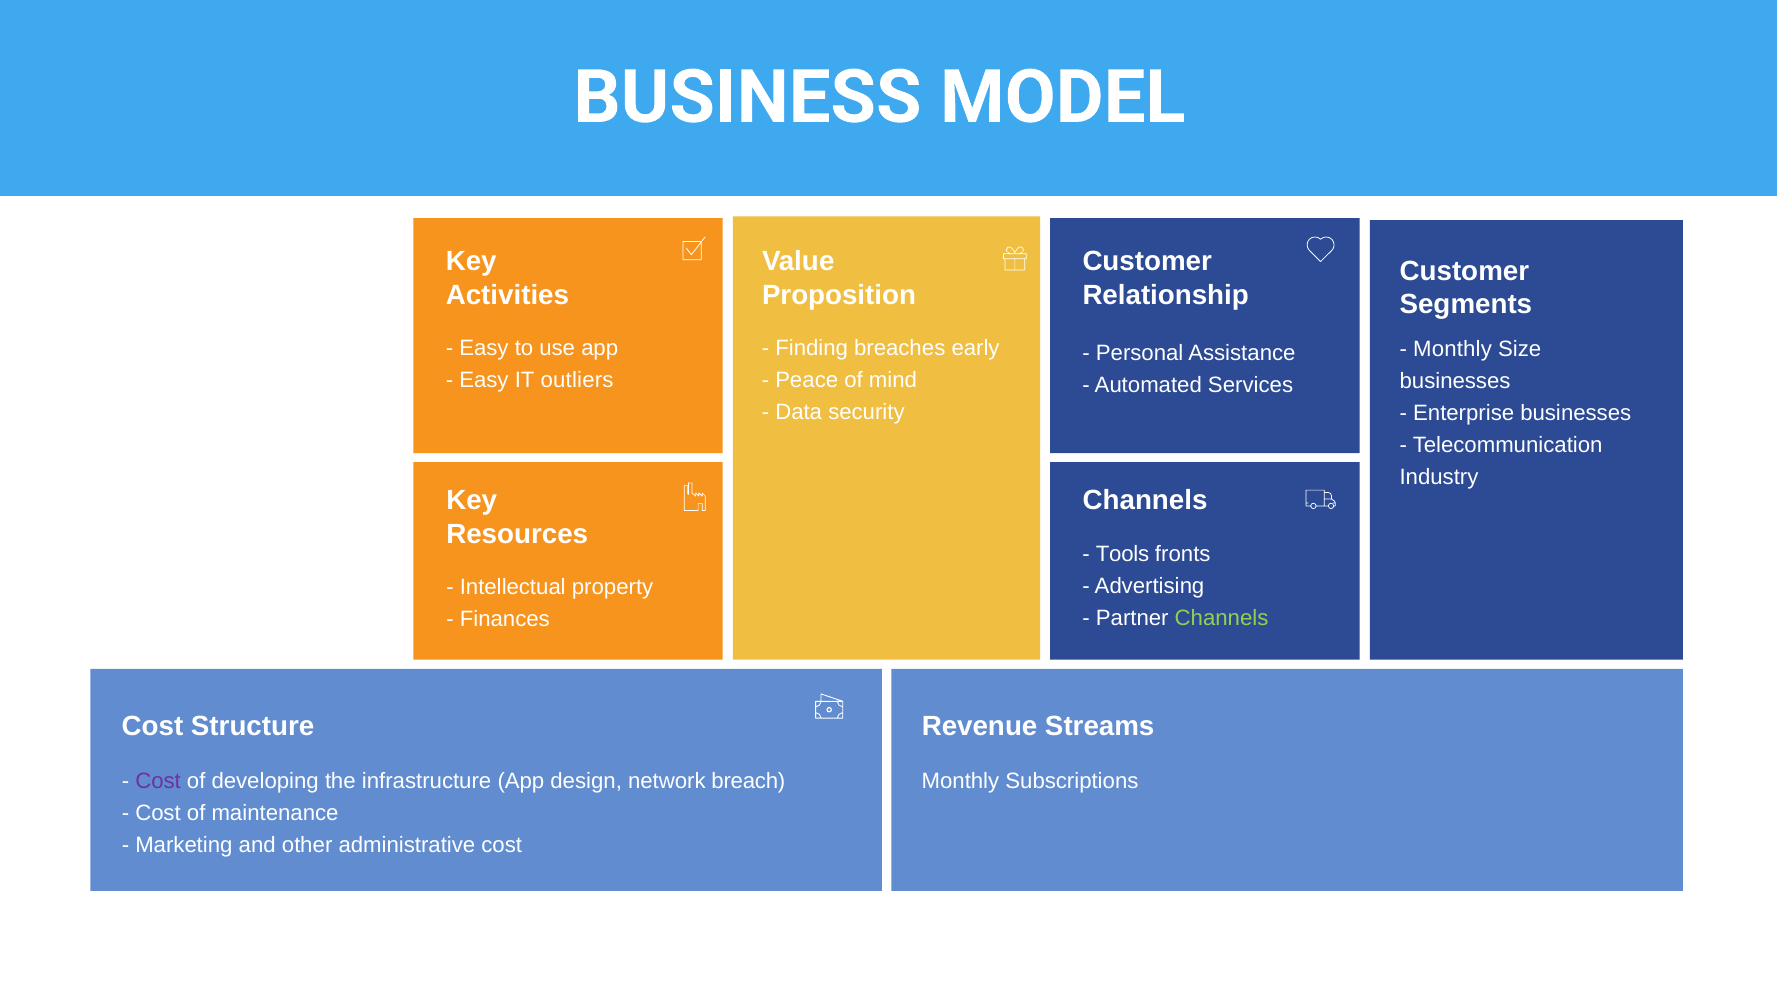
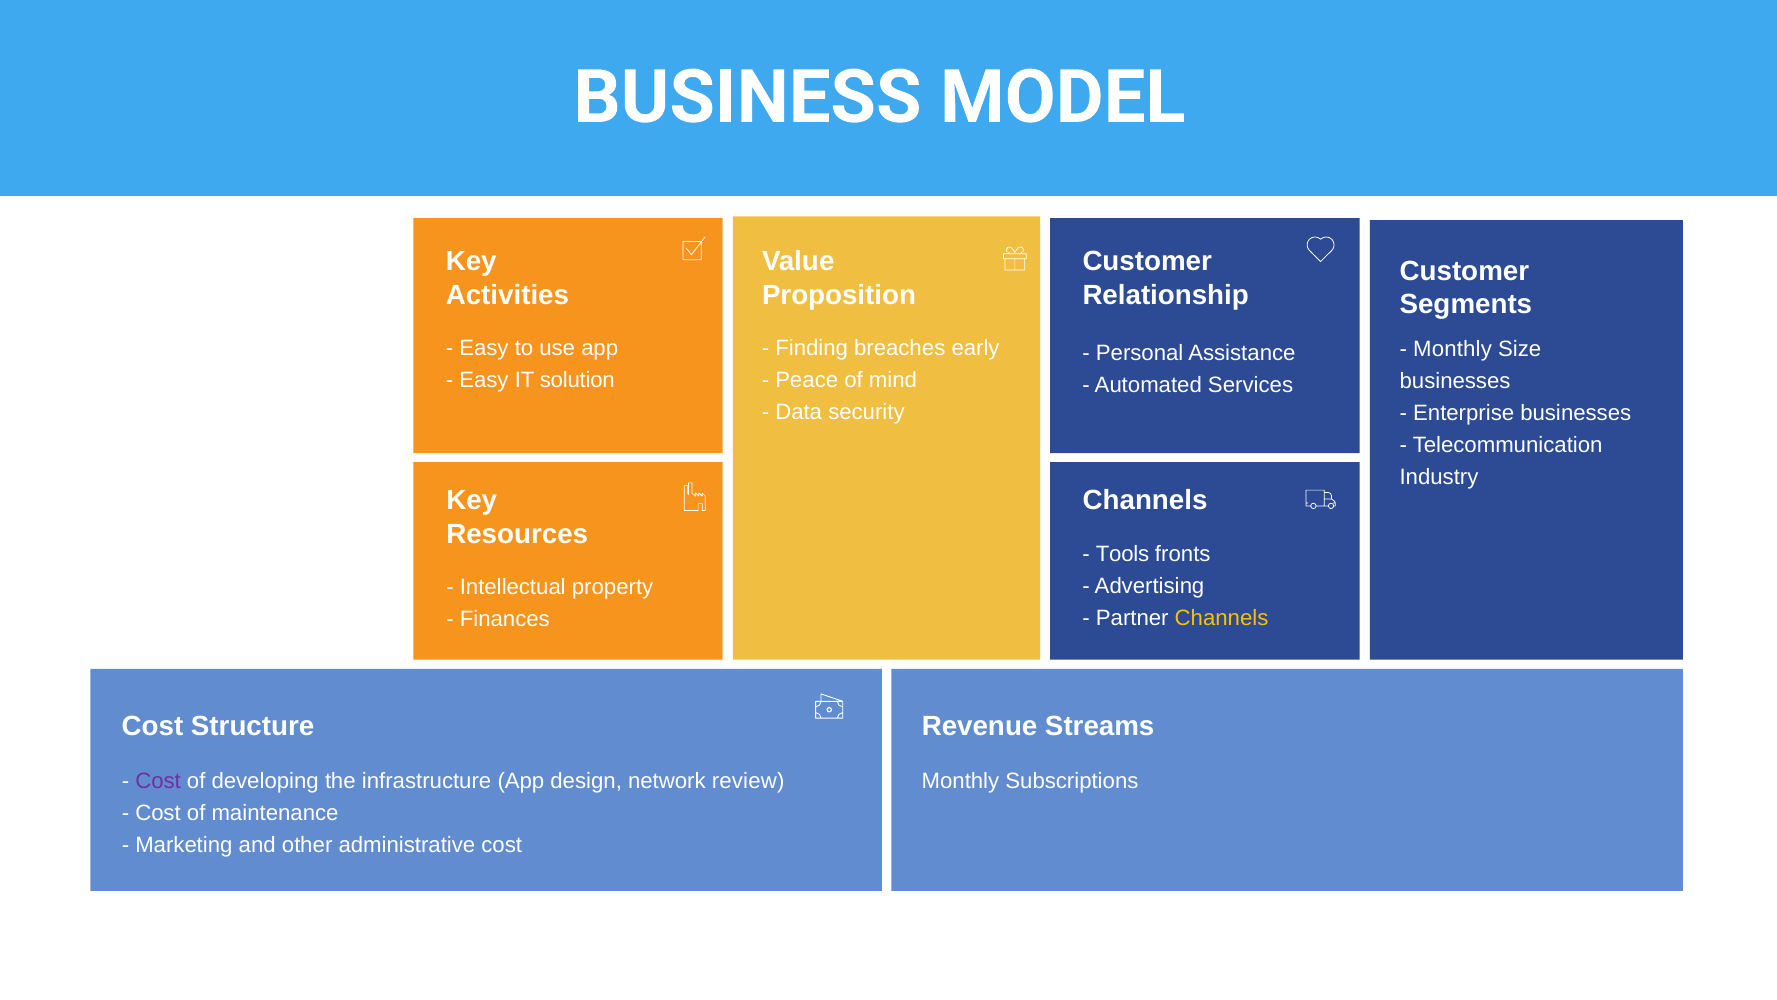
outliers: outliers -> solution
Channels at (1222, 618) colour: light green -> yellow
breach: breach -> review
